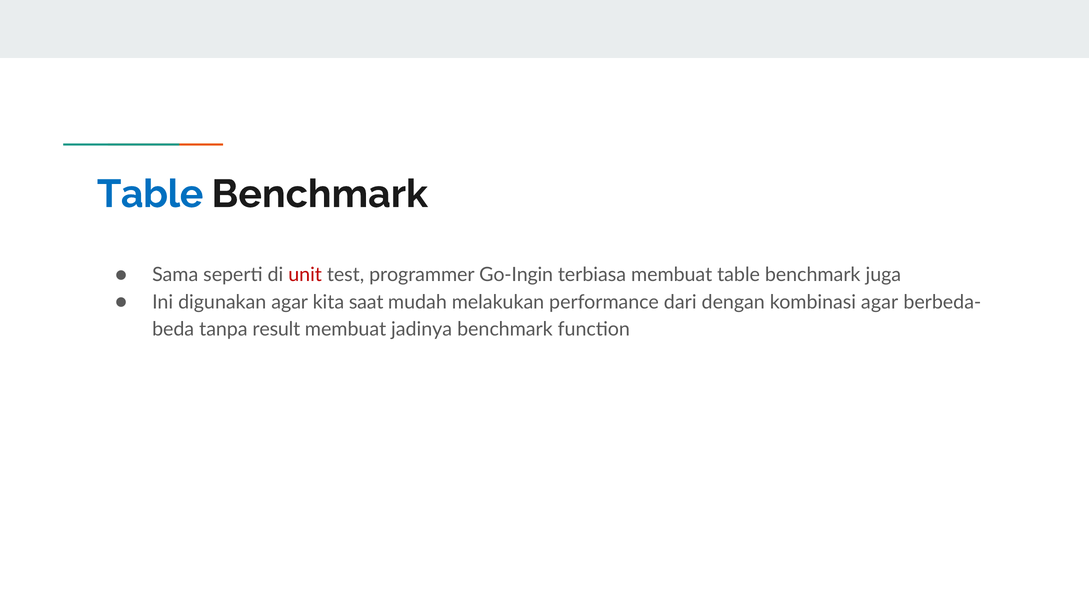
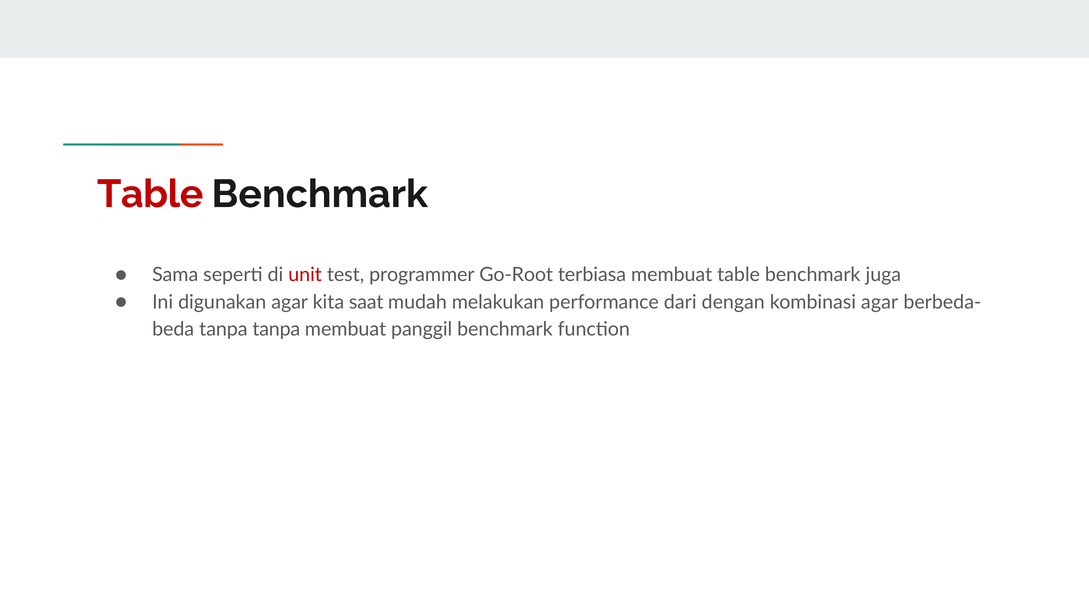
Table at (150, 194) colour: blue -> red
Go-Ingin: Go-Ingin -> Go-Root
tanpa result: result -> tanpa
jadinya: jadinya -> panggil
